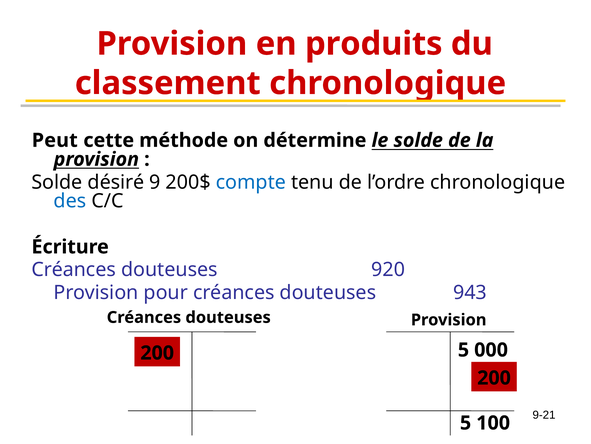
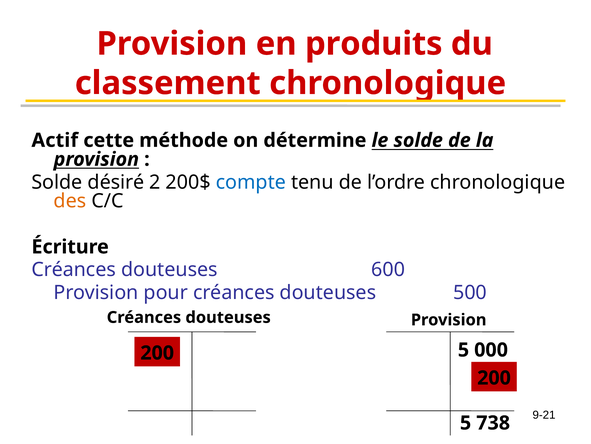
Peut: Peut -> Actif
9: 9 -> 2
des colour: blue -> orange
920: 920 -> 600
943: 943 -> 500
100: 100 -> 738
